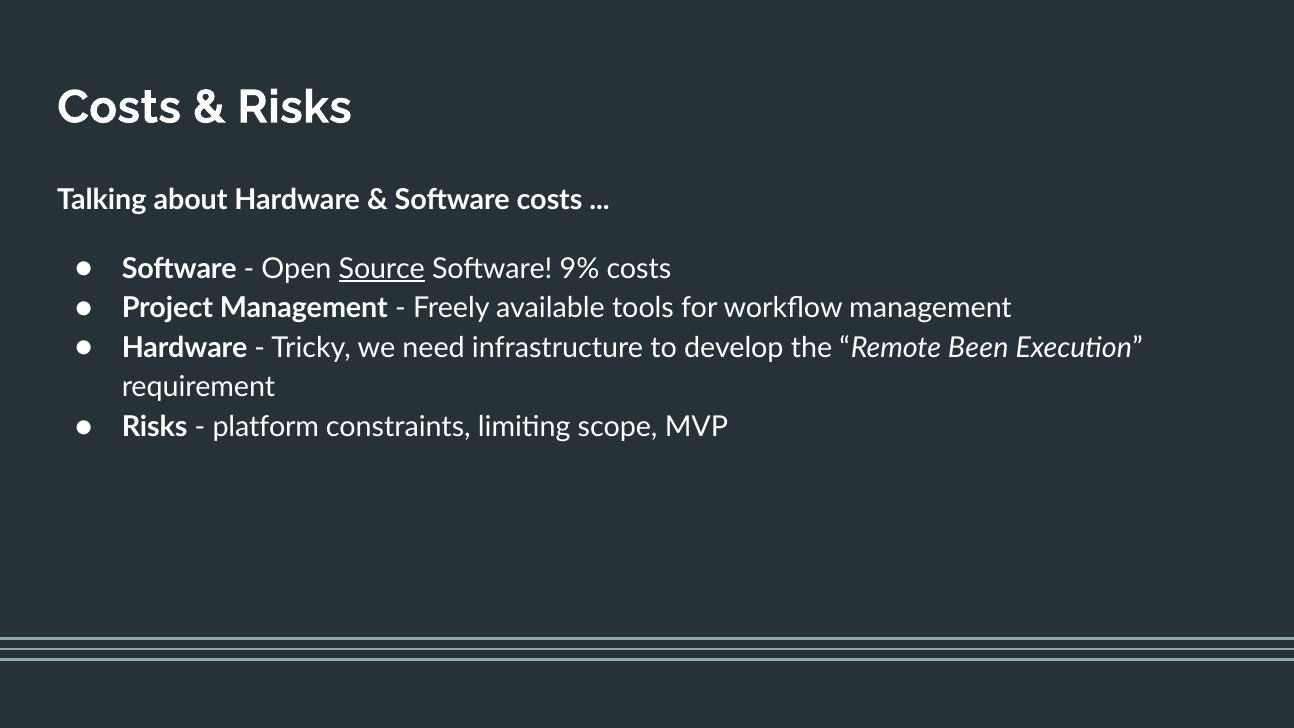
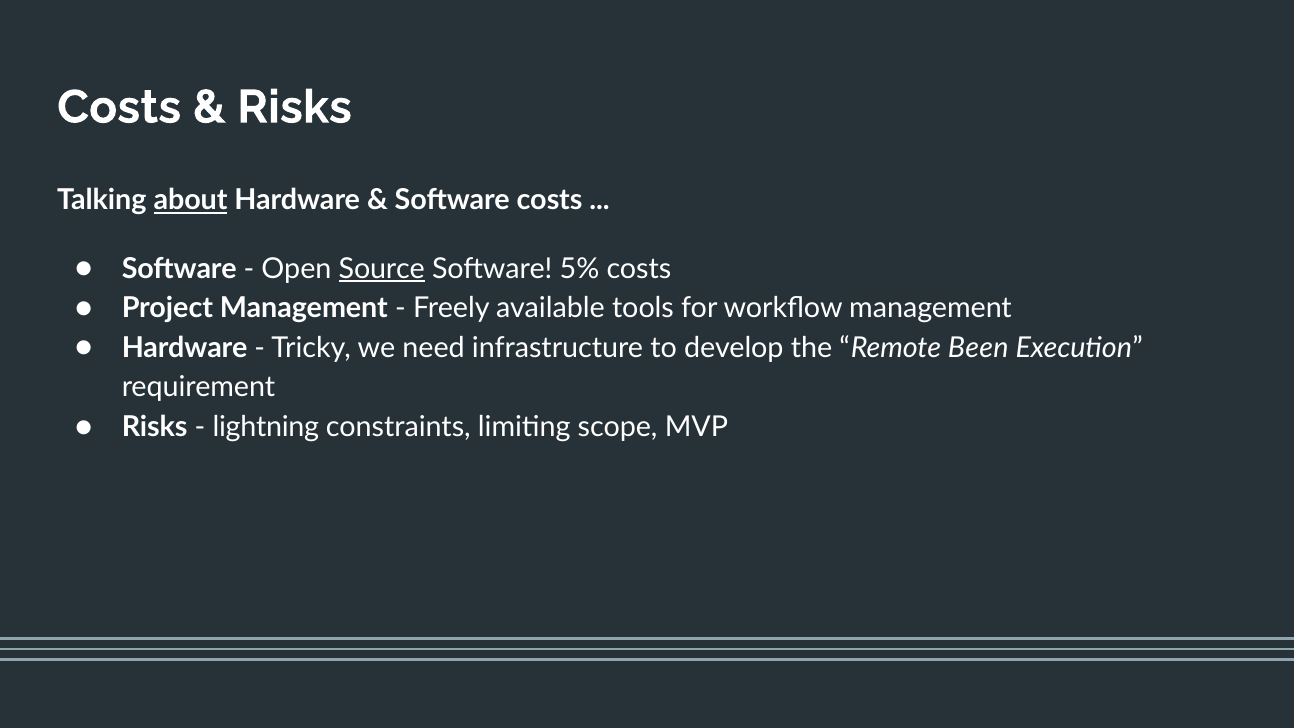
about underline: none -> present
9%: 9% -> 5%
platform: platform -> lightning
